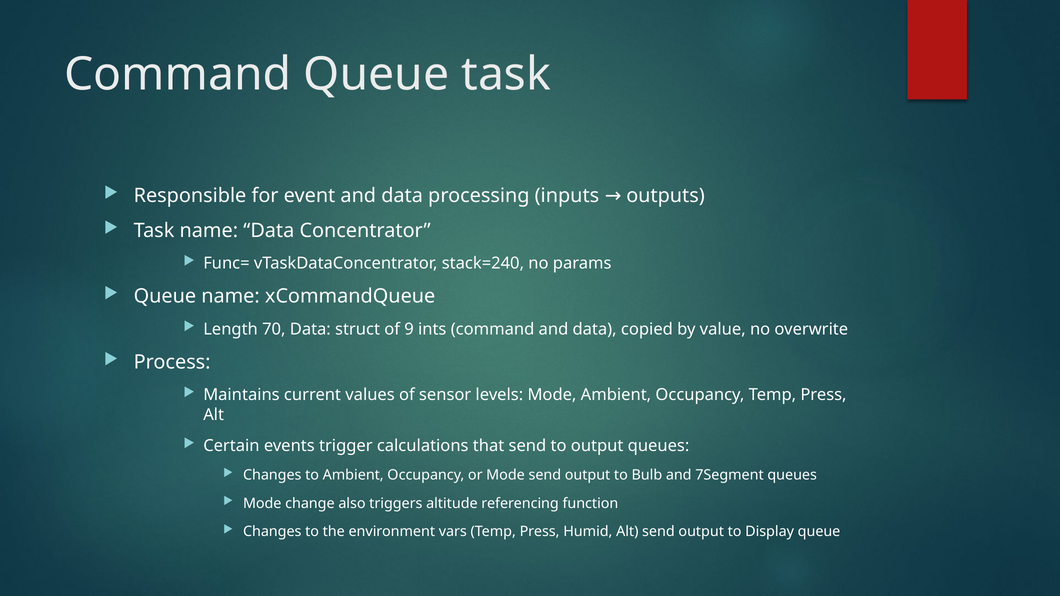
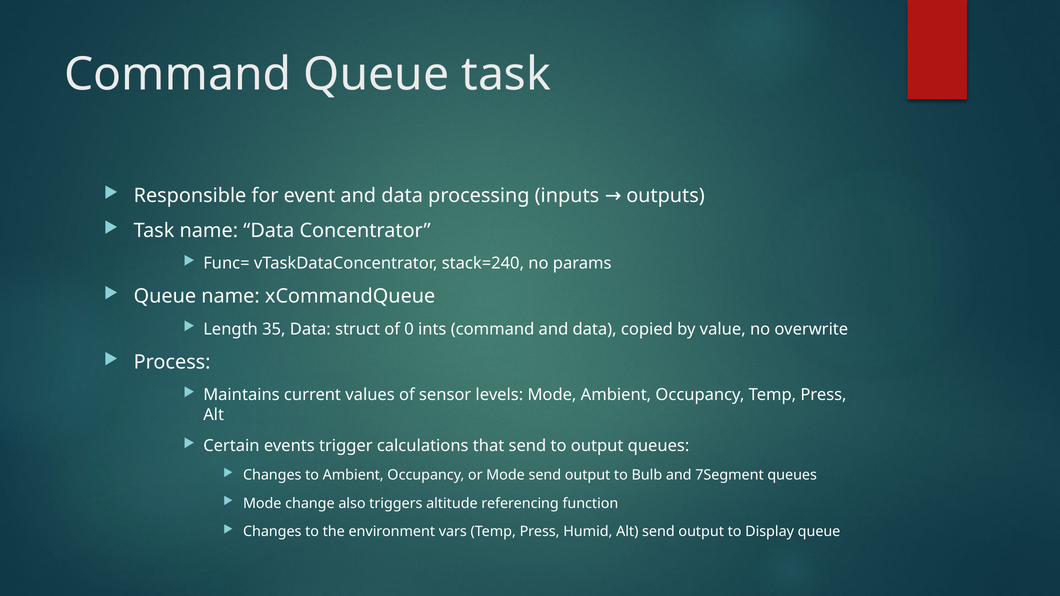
70: 70 -> 35
9: 9 -> 0
